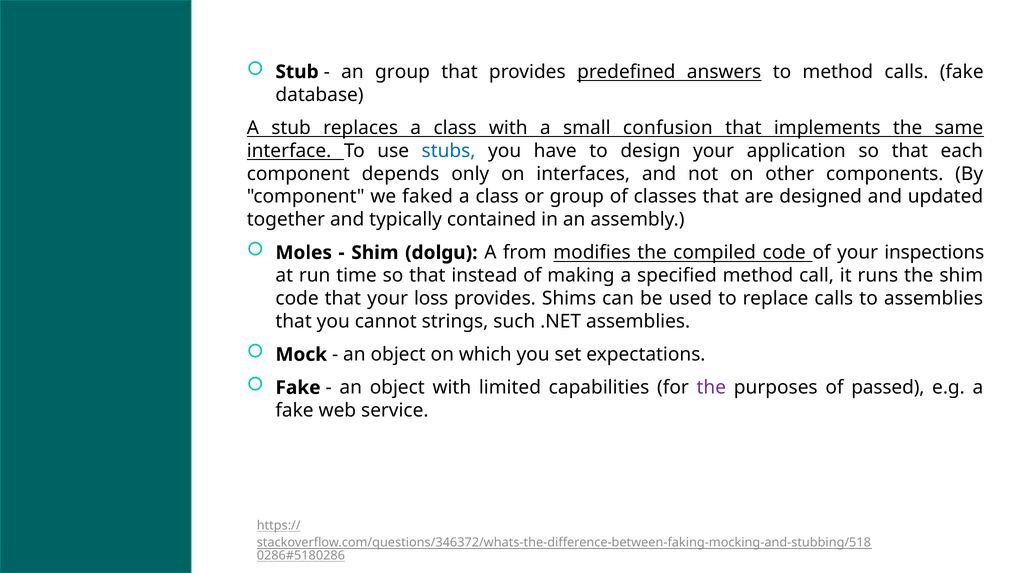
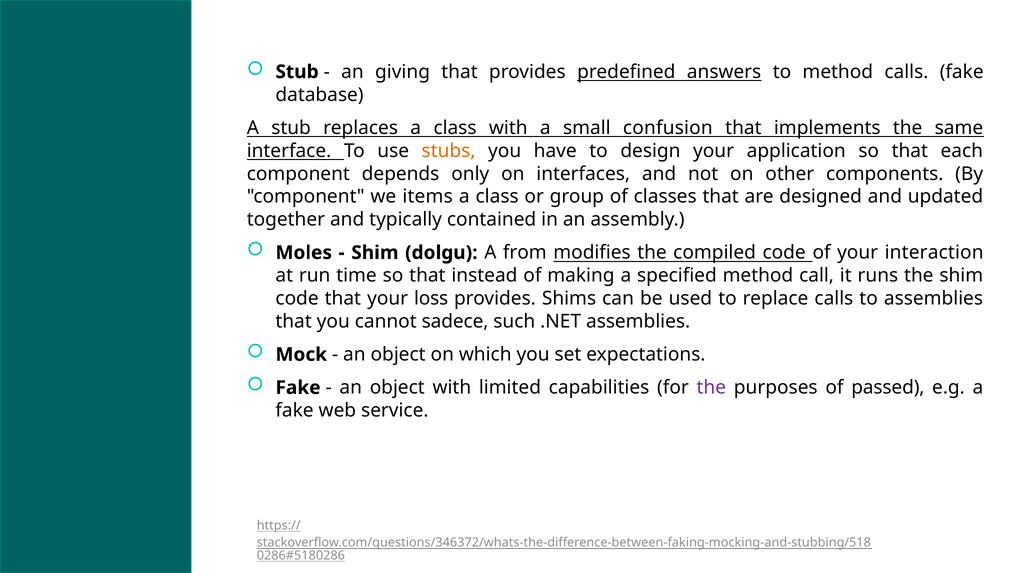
an group: group -> giving
stubs colour: blue -> orange
faked: faked -> items
inspections: inspections -> interaction
strings: strings -> sadece
